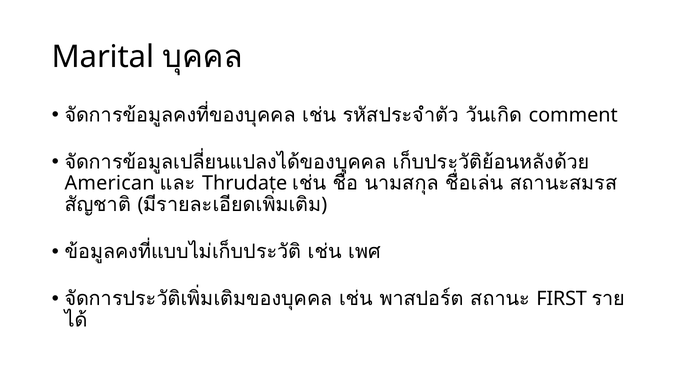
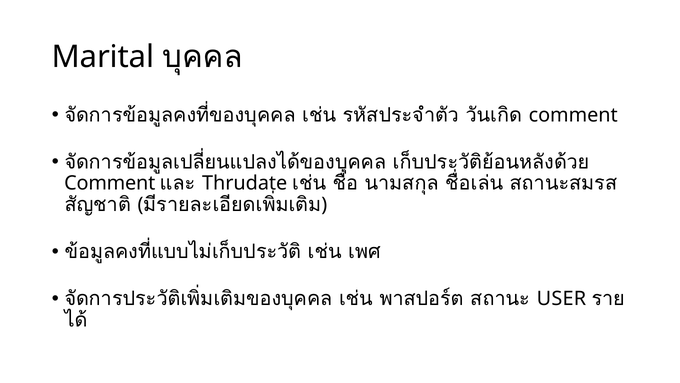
American at (110, 183): American -> Comment
FIRST: FIRST -> USER
